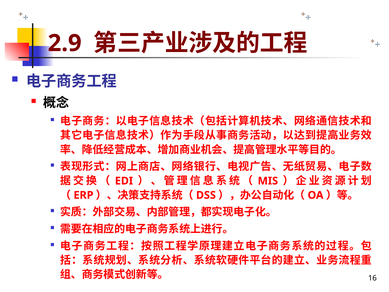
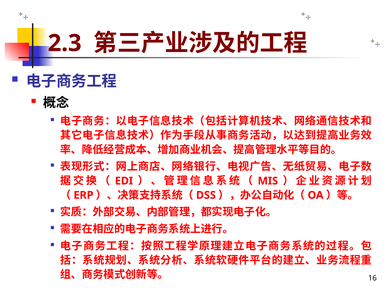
2.9: 2.9 -> 2.3
